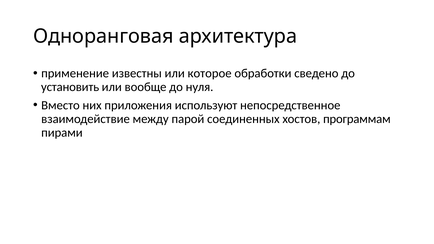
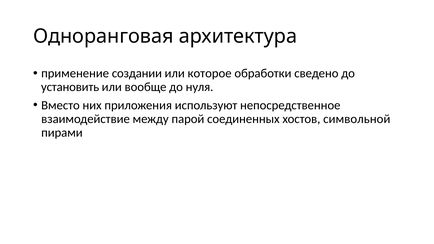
известны: известны -> создании
программам: программам -> символьной
